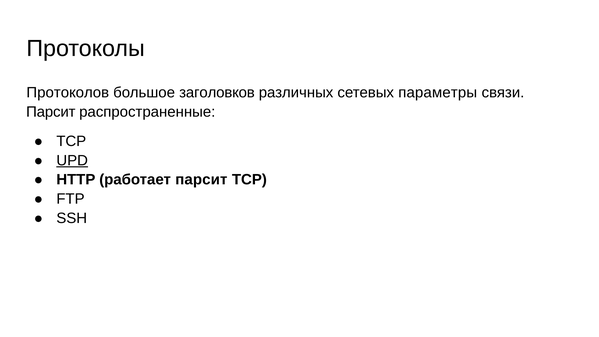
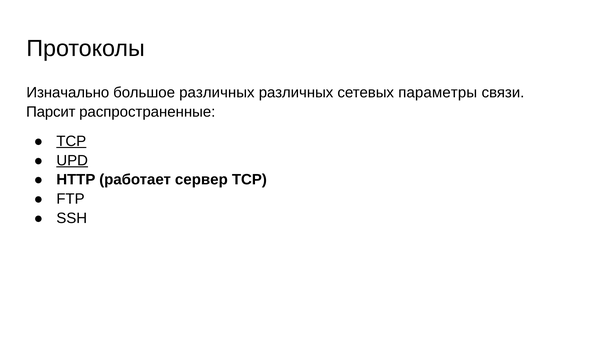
Протоколов: Протоколов -> Изначально
большое заголовков: заголовков -> различных
TCP at (71, 141) underline: none -> present
работает парсит: парсит -> сервер
